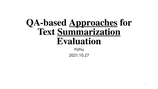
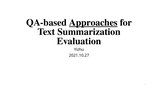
Summarization underline: present -> none
